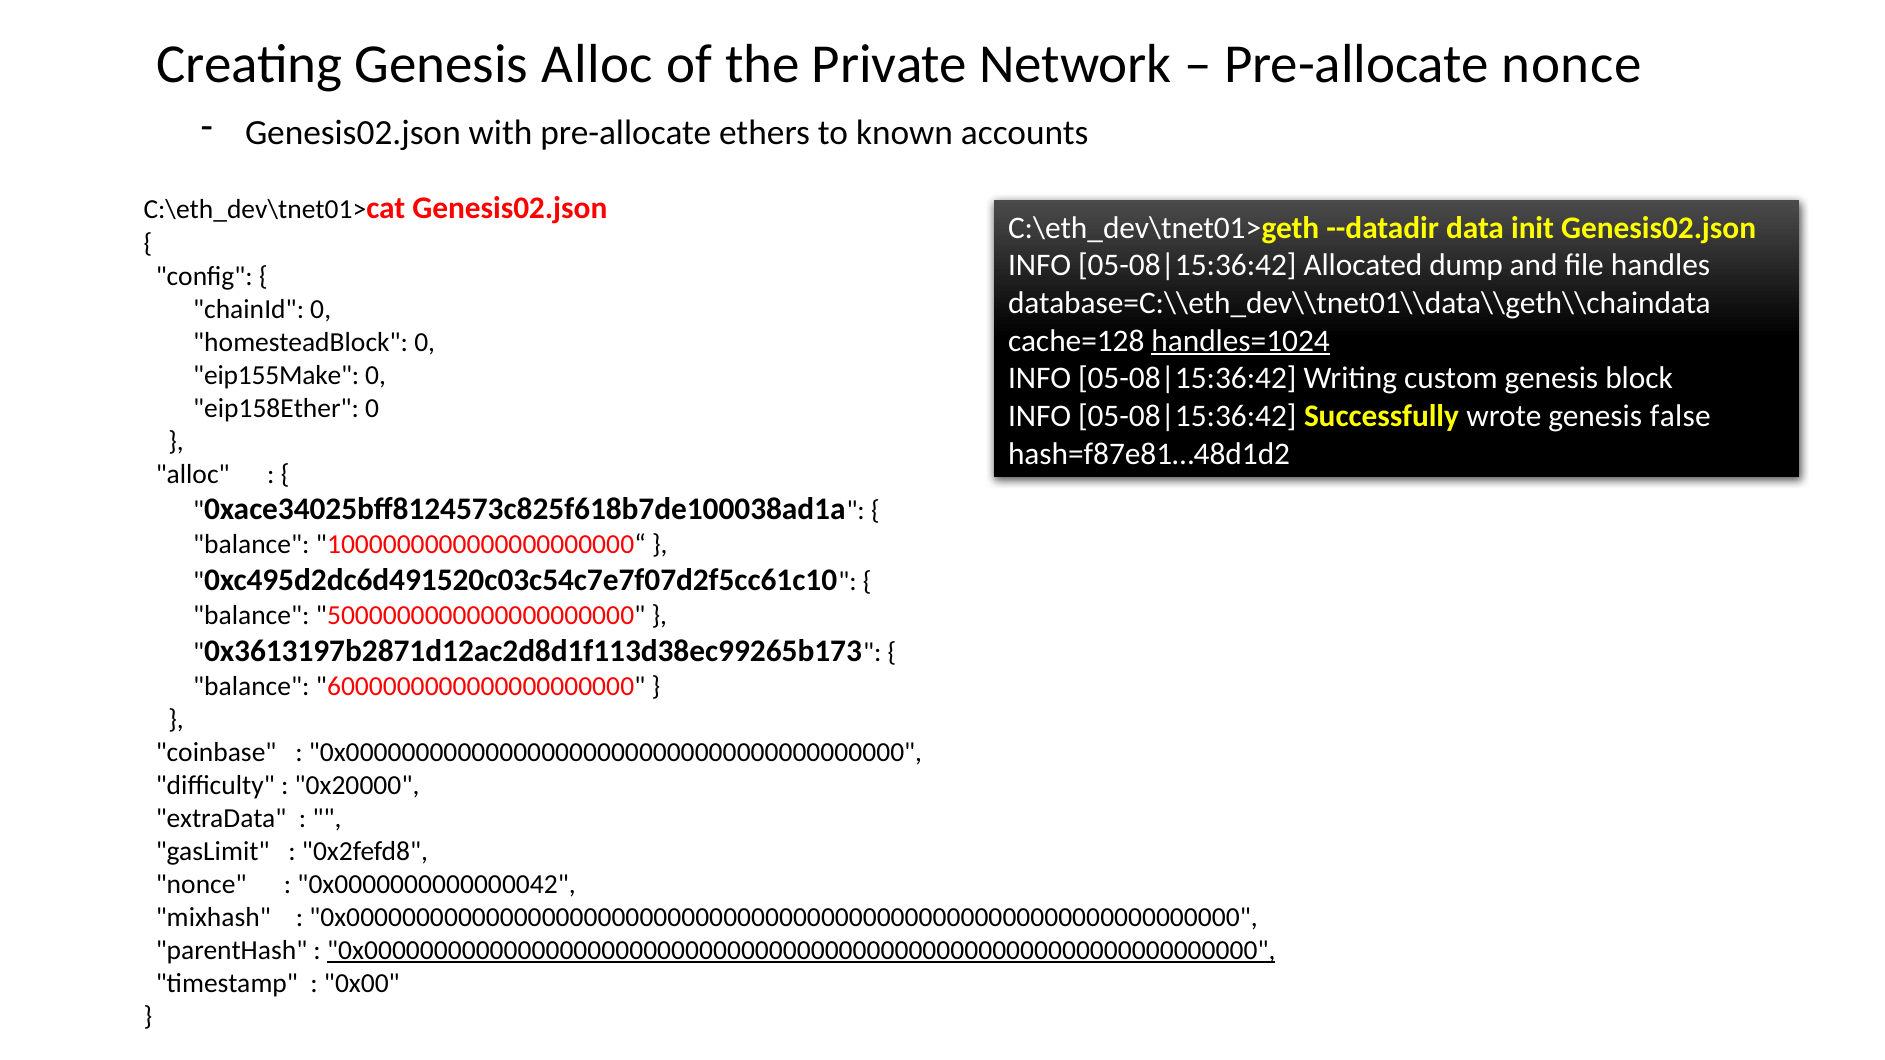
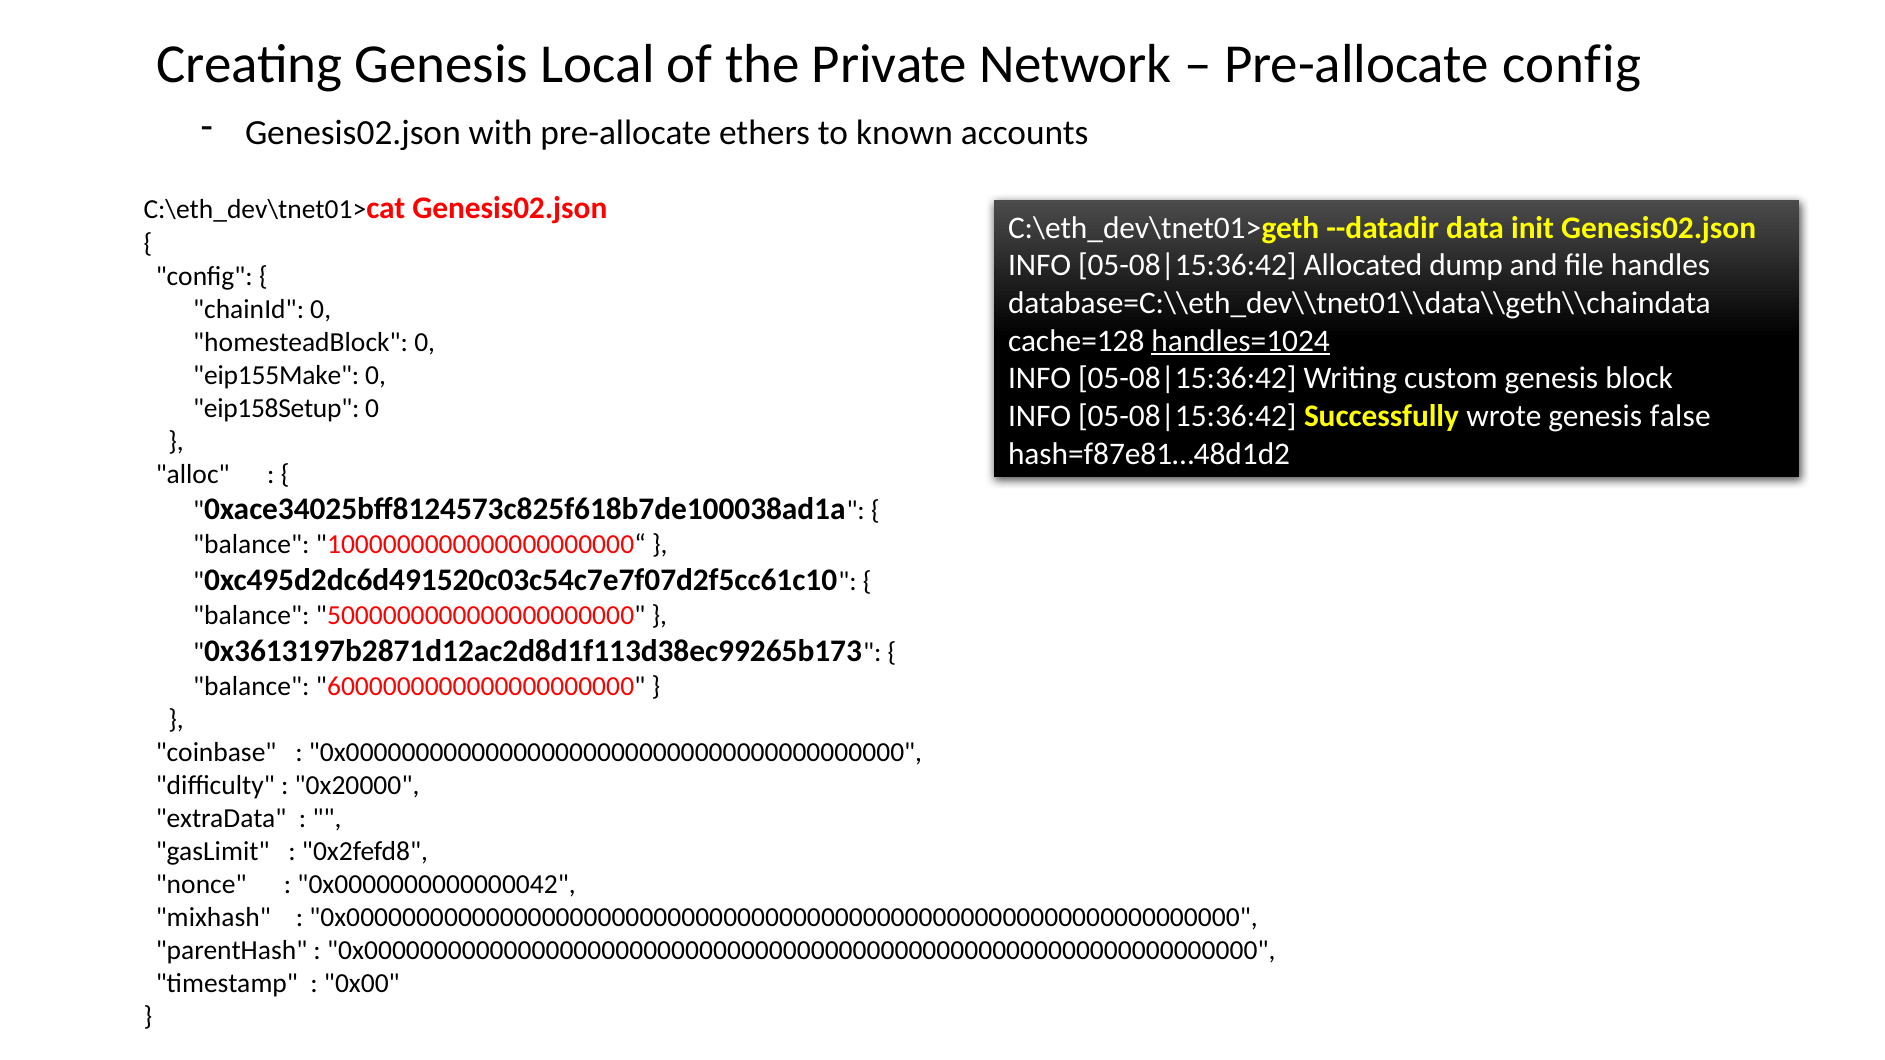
Genesis Alloc: Alloc -> Local
Pre-allocate nonce: nonce -> config
eip158Ether: eip158Ether -> eip158Setup
0x0000000000000000000000000000000000000000000000000000000000000000 at (801, 950) underline: present -> none
